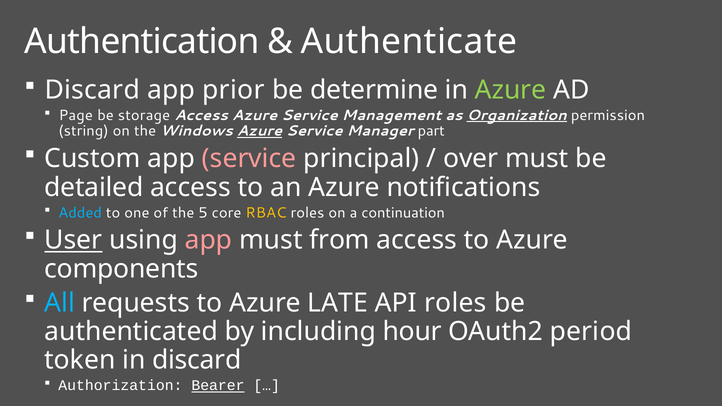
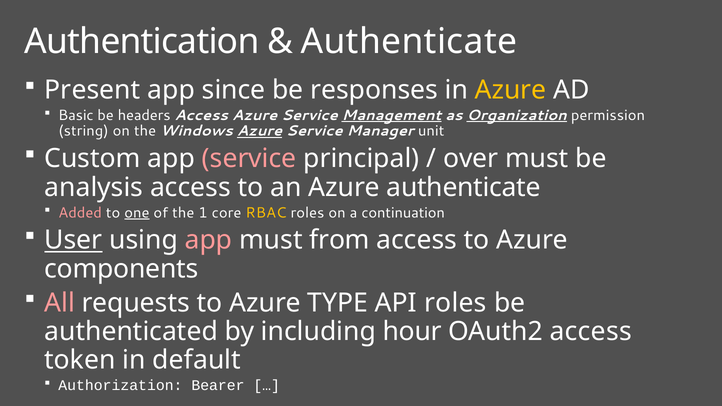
Discard at (92, 90): Discard -> Present
prior: prior -> since
determine: determine -> responses
Azure at (511, 90) colour: light green -> yellow
Page: Page -> Basic
storage: storage -> headers
Management underline: none -> present
part: part -> unit
detailed: detailed -> analysis
Azure notifications: notifications -> authenticate
Added colour: light blue -> pink
one underline: none -> present
5: 5 -> 1
All colour: light blue -> pink
LATE: LATE -> TYPE
OAuth2 period: period -> access
in discard: discard -> default
Bearer underline: present -> none
